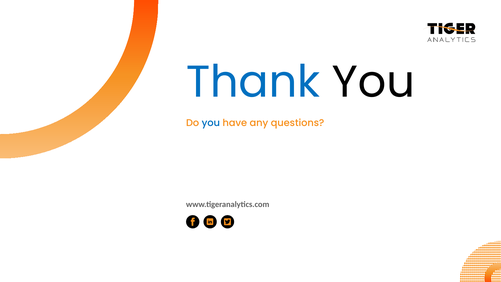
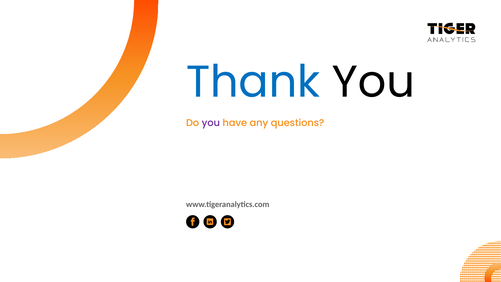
you at (211, 123) colour: blue -> purple
